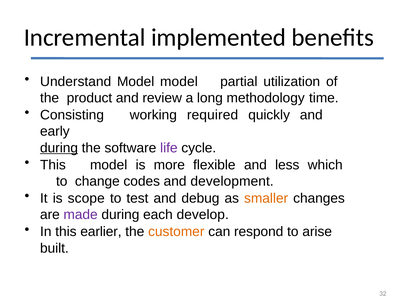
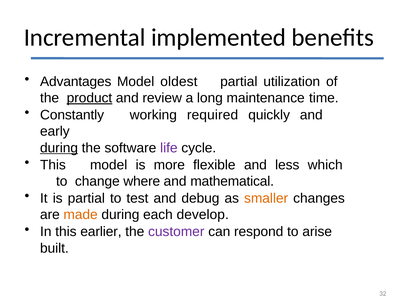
Understand: Understand -> Advantages
Model model: model -> oldest
product underline: none -> present
methodology: methodology -> maintenance
Consisting: Consisting -> Constantly
codes: codes -> where
development: development -> mathematical
is scope: scope -> partial
made colour: purple -> orange
customer colour: orange -> purple
